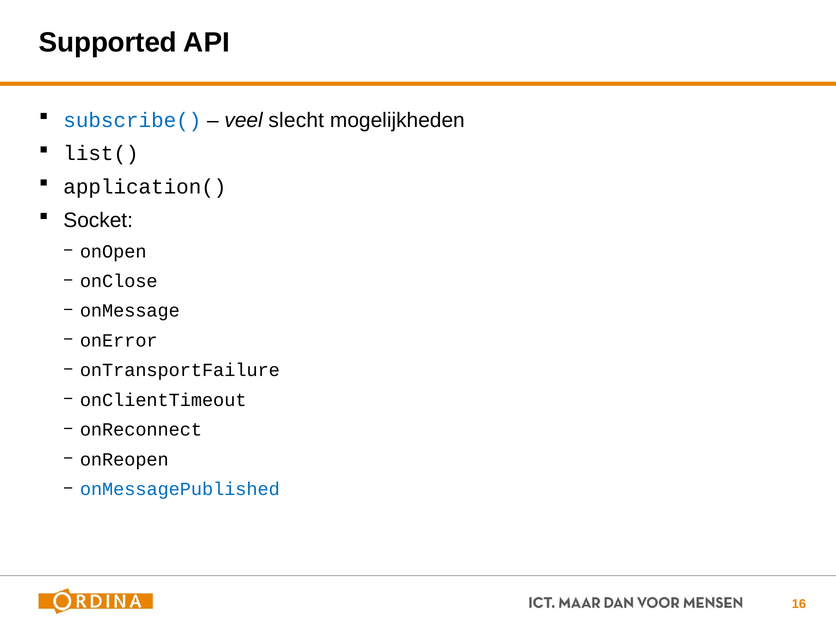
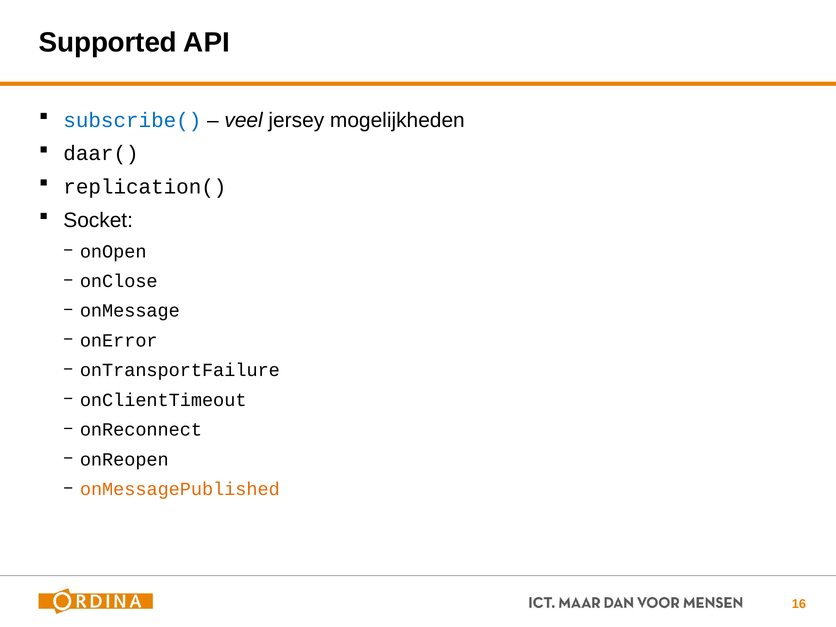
slecht: slecht -> jersey
list(: list( -> daar(
application(: application( -> replication(
onMessagePublished colour: blue -> orange
